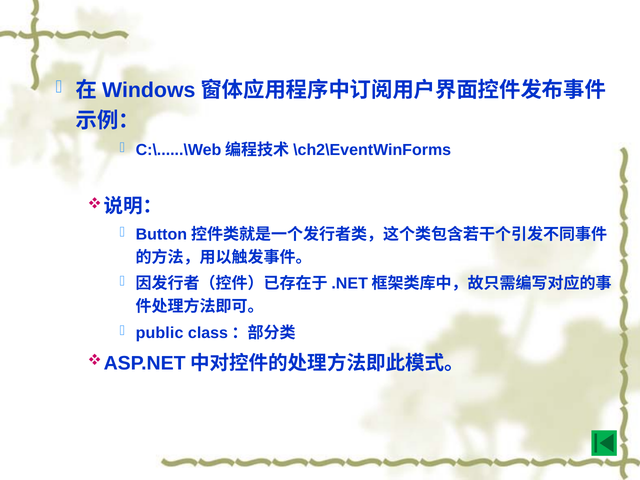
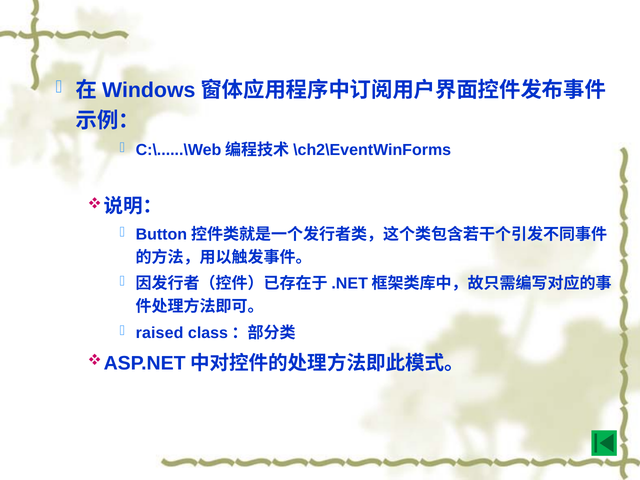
public: public -> raised
